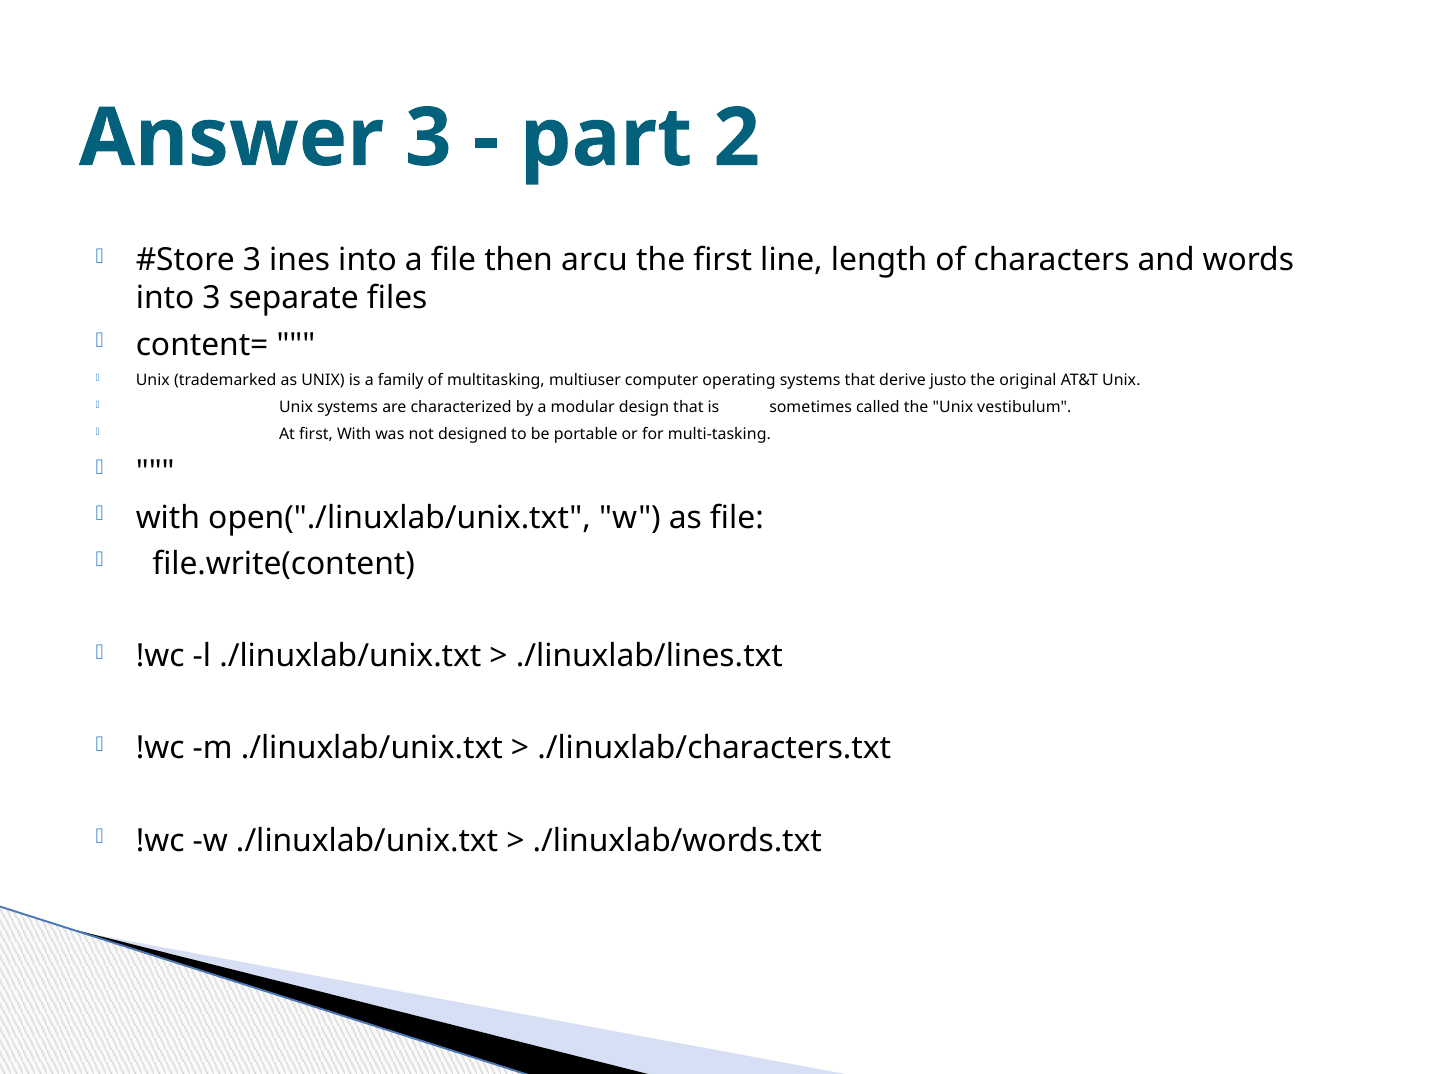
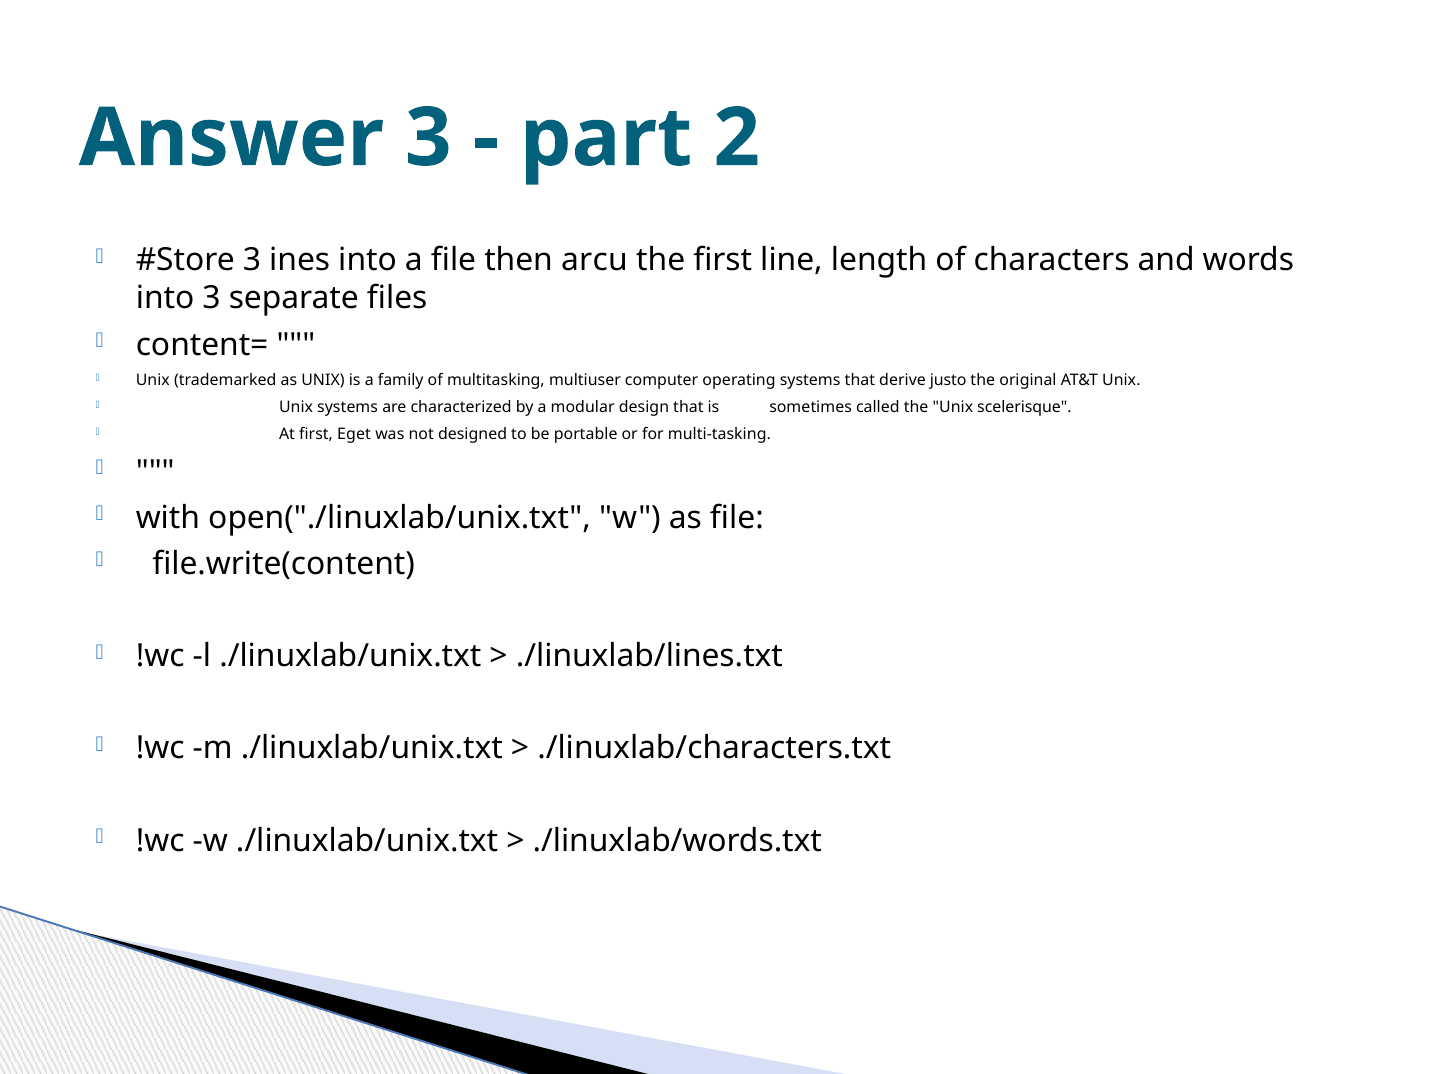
vestibulum: vestibulum -> scelerisque
first With: With -> Eget
